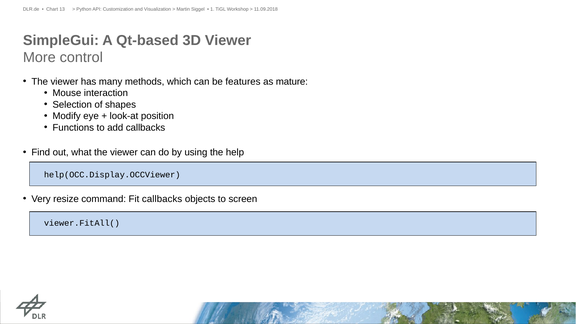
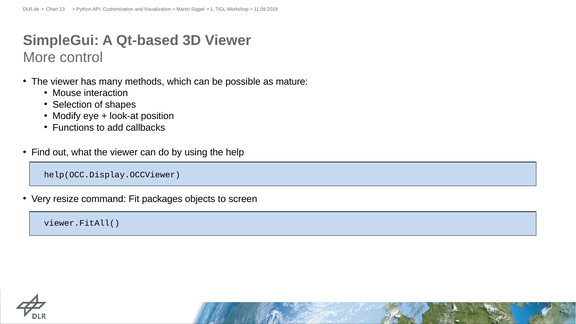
features: features -> possible
Fit callbacks: callbacks -> packages
